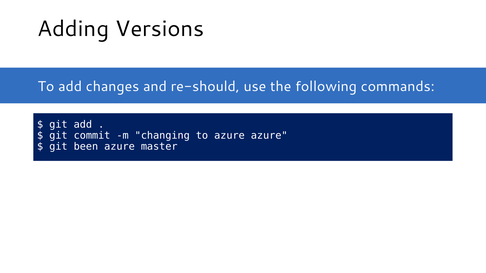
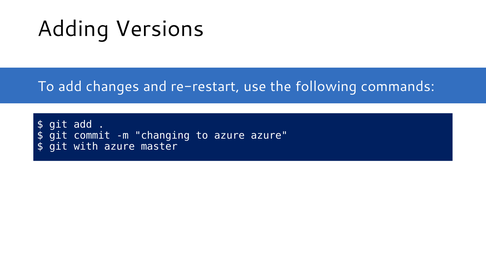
re-should: re-should -> re-restart
been: been -> with
